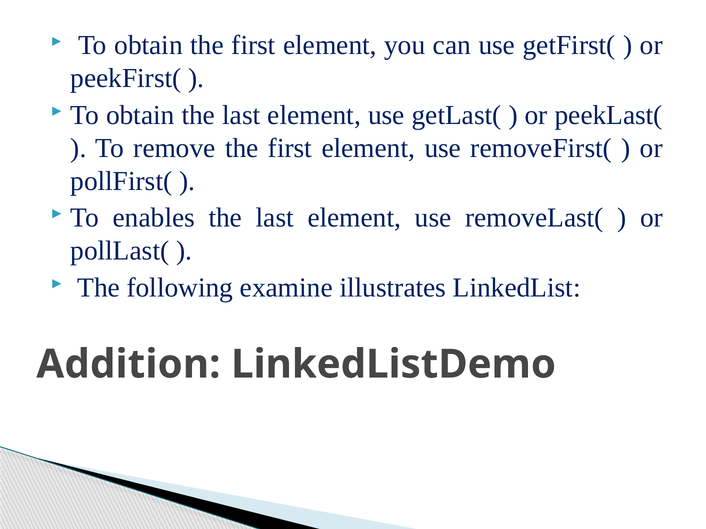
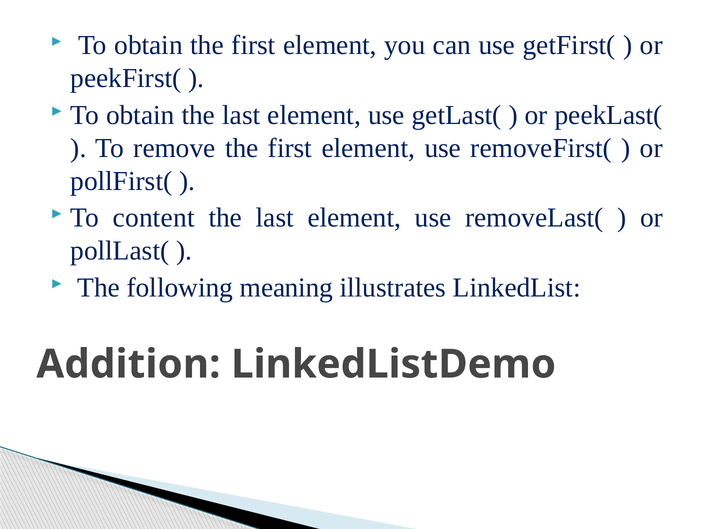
enables: enables -> content
examine: examine -> meaning
